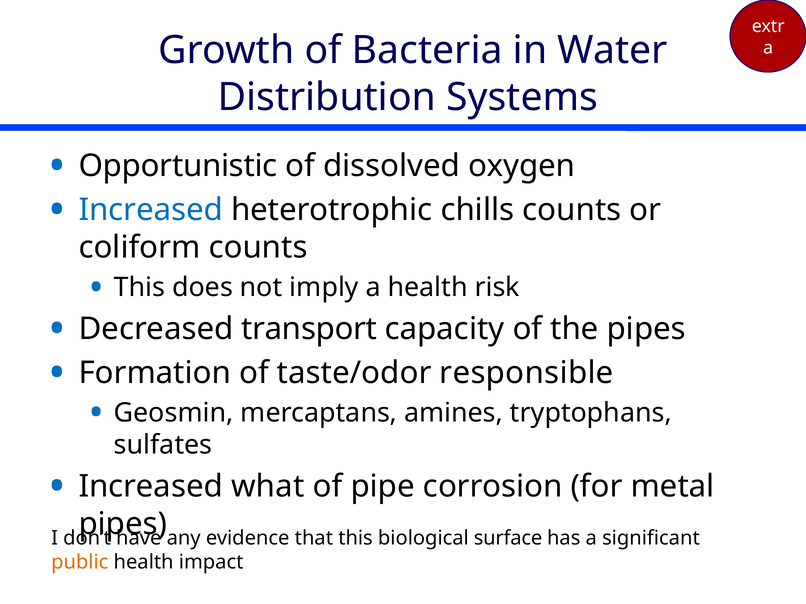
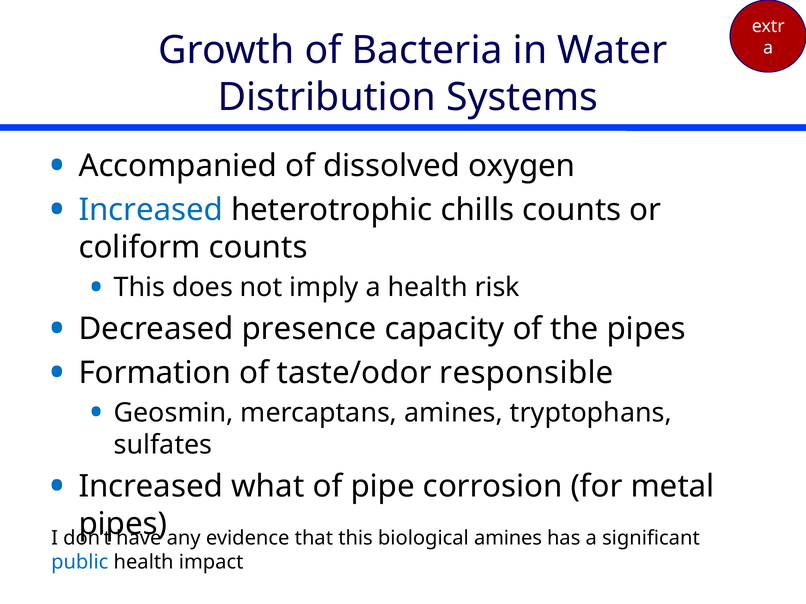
Opportunistic: Opportunistic -> Accompanied
transport: transport -> presence
biological surface: surface -> amines
public colour: orange -> blue
